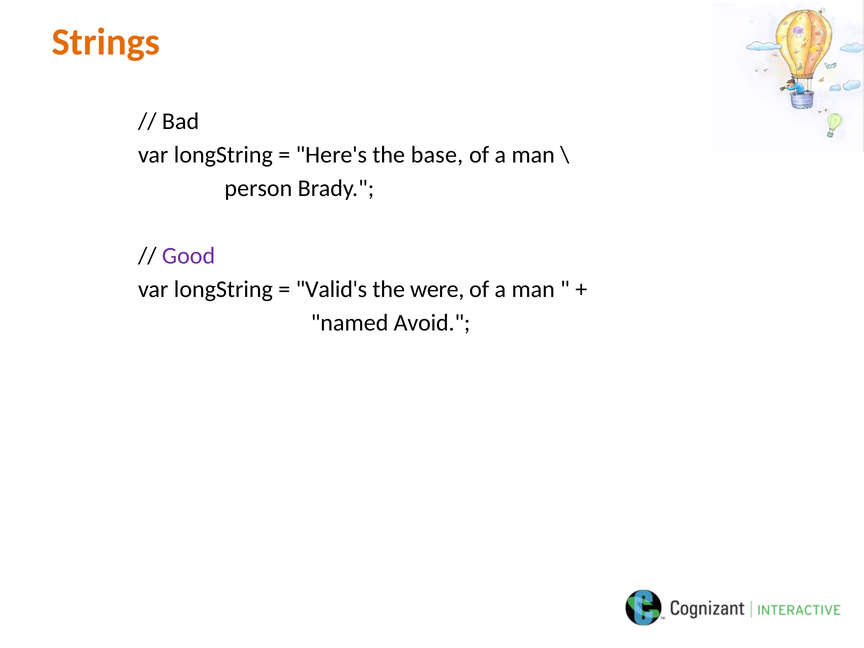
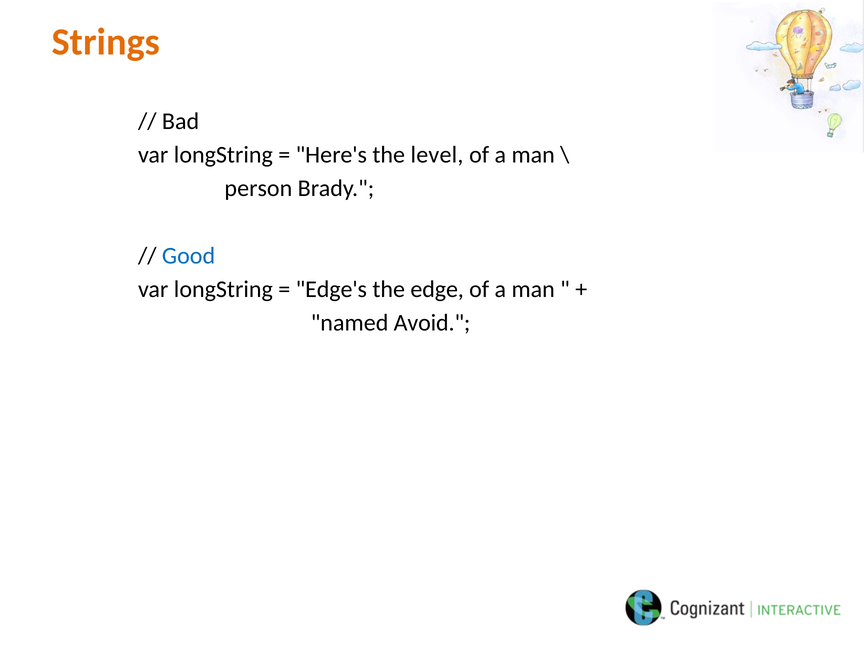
base: base -> level
Good colour: purple -> blue
Valid's: Valid's -> Edge's
were: were -> edge
